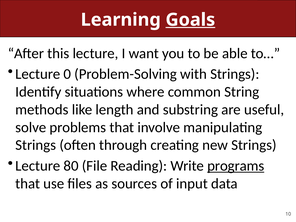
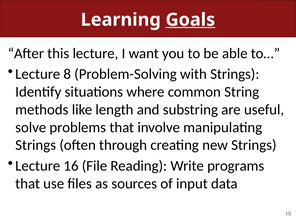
0: 0 -> 8
80: 80 -> 16
programs underline: present -> none
